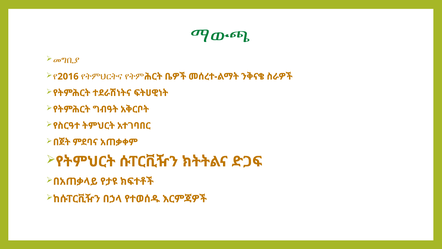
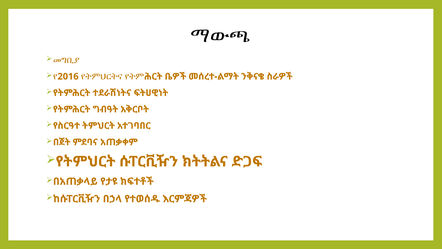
ማውጫ colour: green -> black
